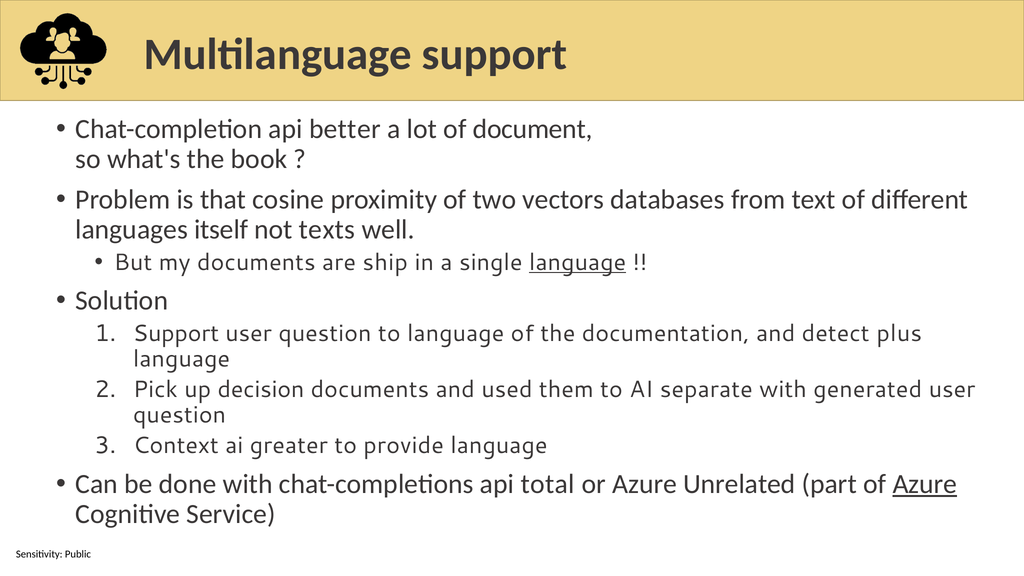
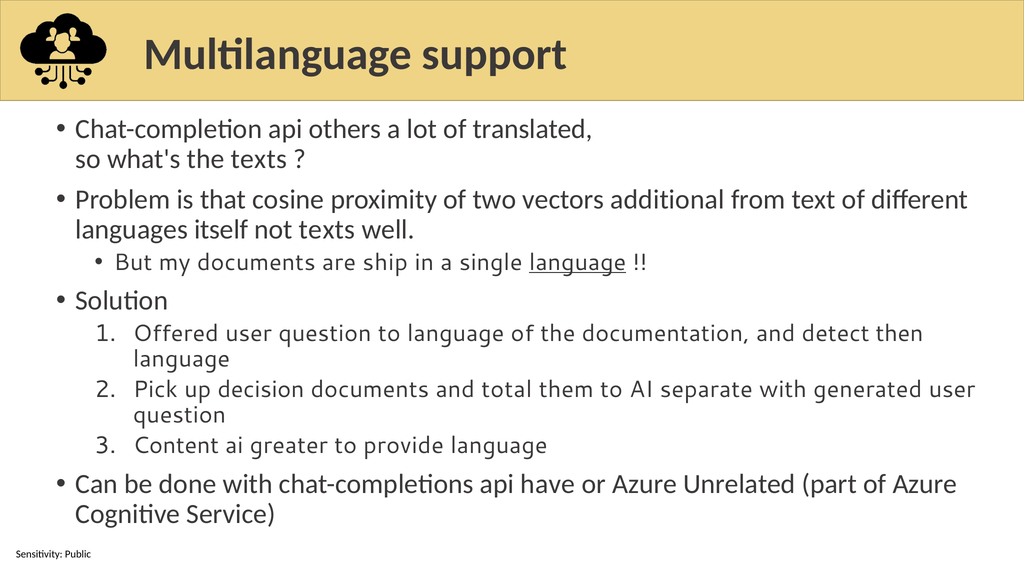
better: better -> others
document: document -> translated
the book: book -> texts
databases: databases -> additional
Support at (176, 334): Support -> Offered
plus: plus -> then
used: used -> total
Context: Context -> Content
total: total -> have
Azure at (925, 484) underline: present -> none
